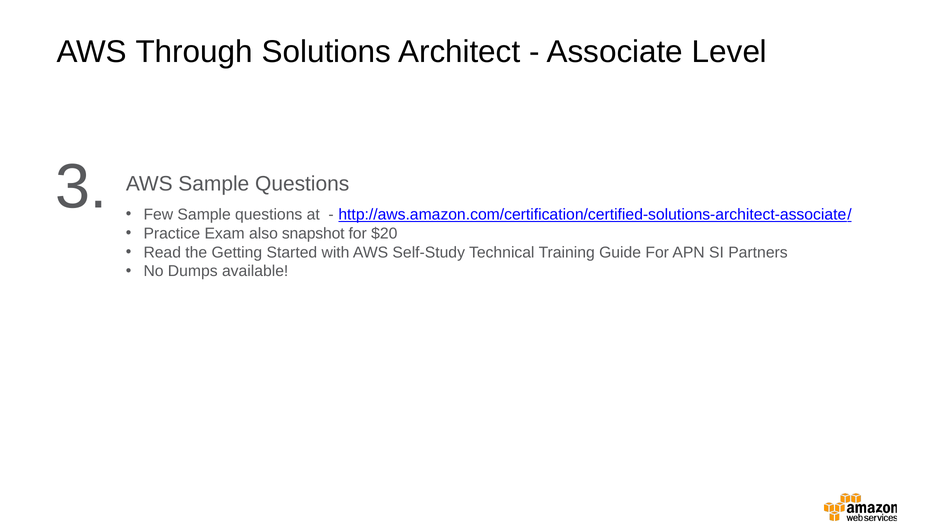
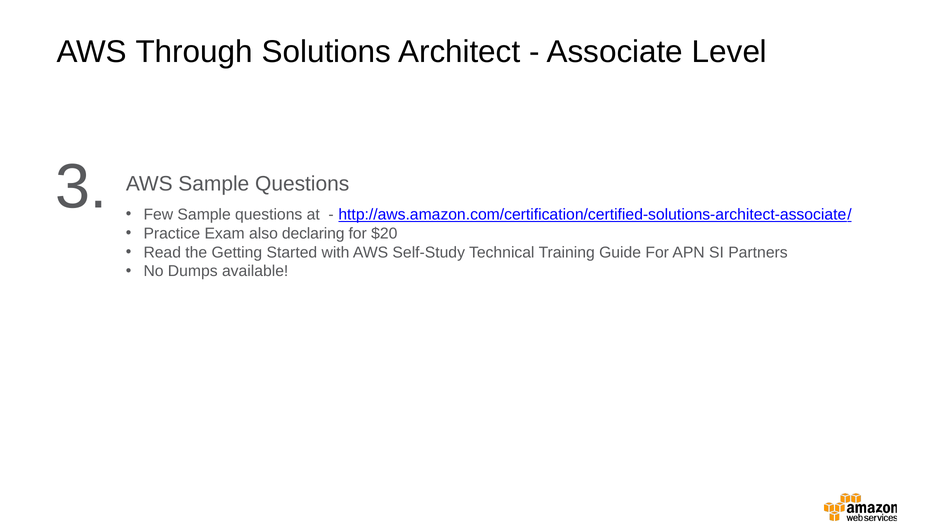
snapshot: snapshot -> declaring
